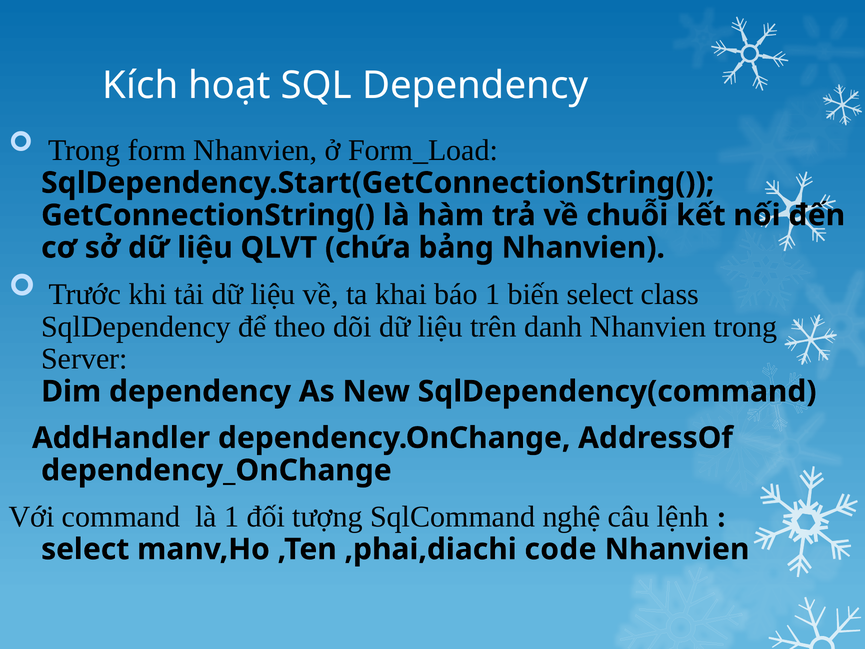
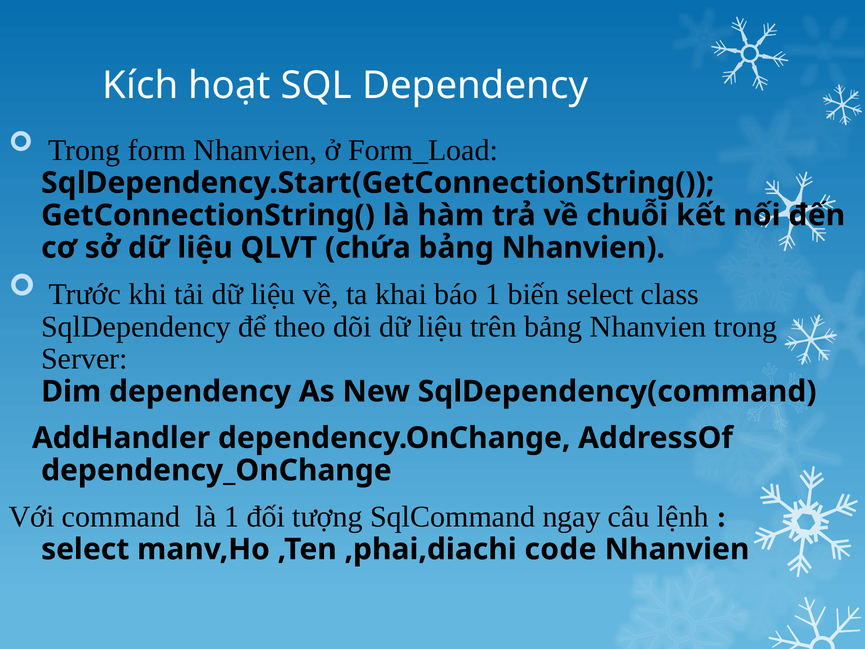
trên danh: danh -> bảng
nghệ: nghệ -> ngay
